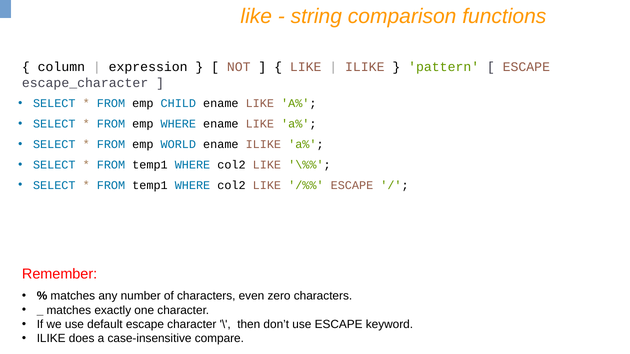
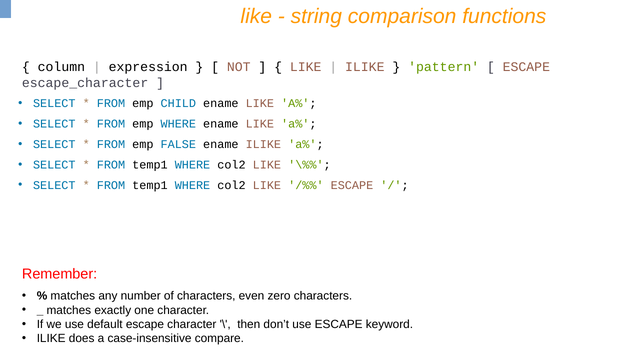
WORLD: WORLD -> FALSE
